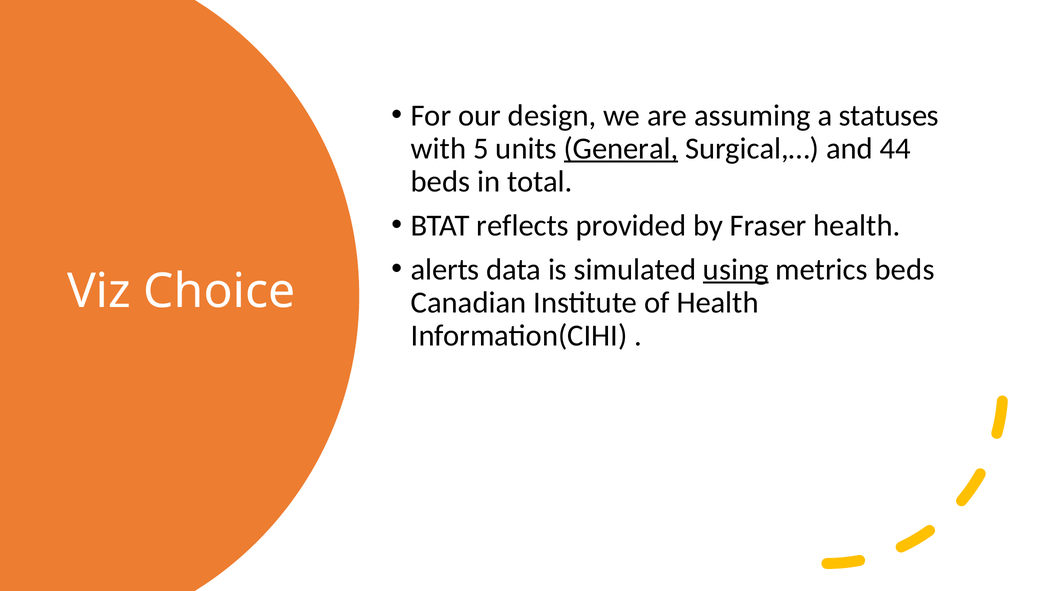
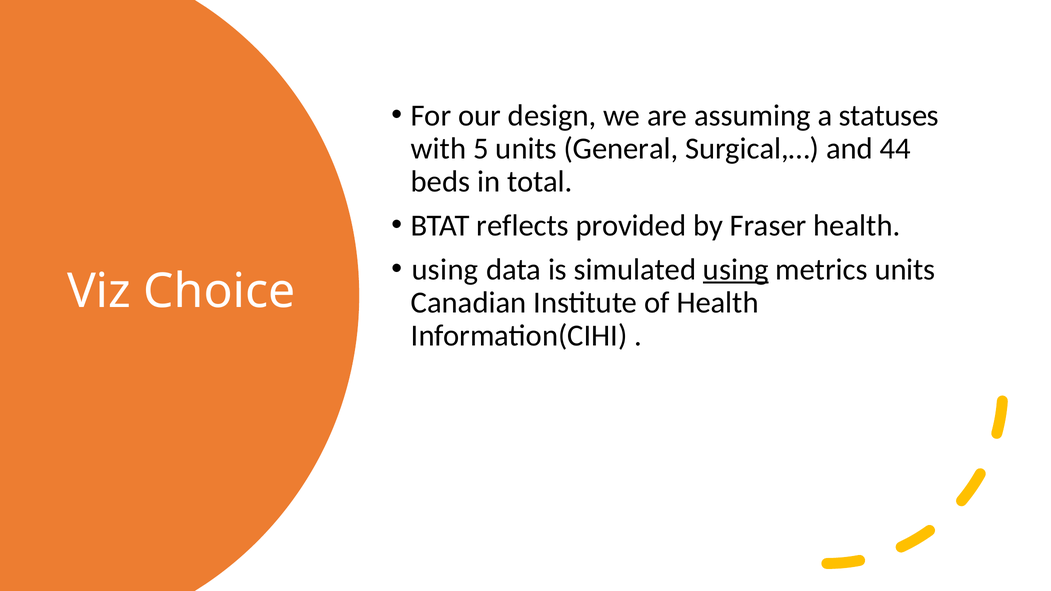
General underline: present -> none
alerts at (445, 270): alerts -> using
metrics beds: beds -> units
